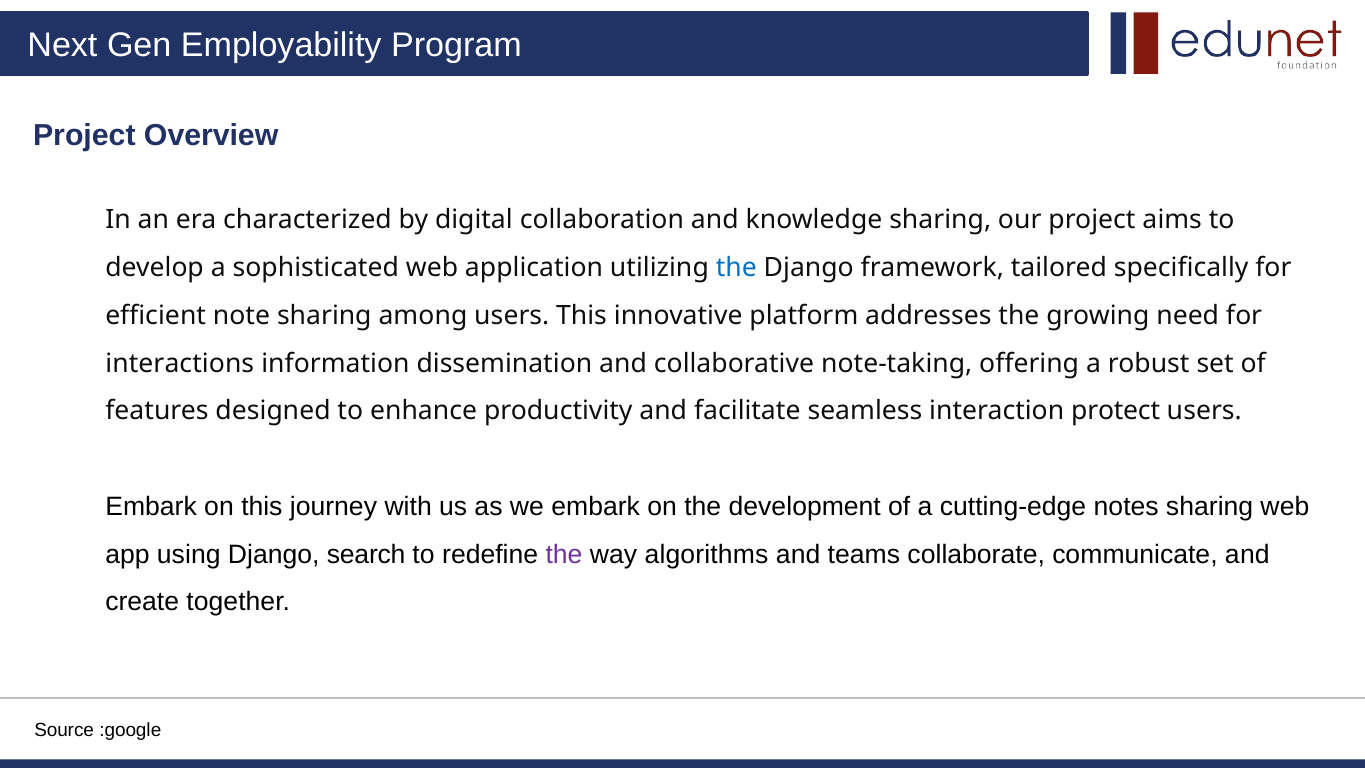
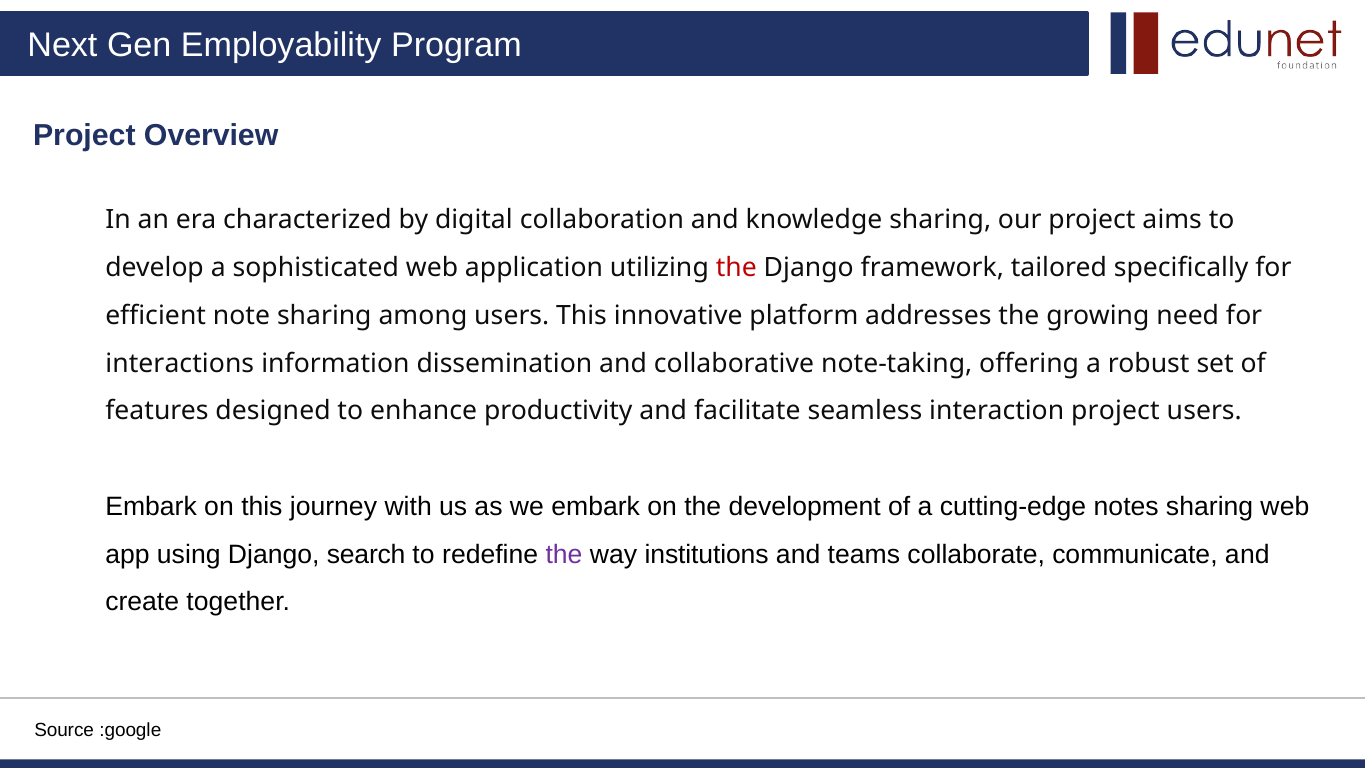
the at (736, 268) colour: blue -> red
interaction protect: protect -> project
algorithms: algorithms -> institutions
